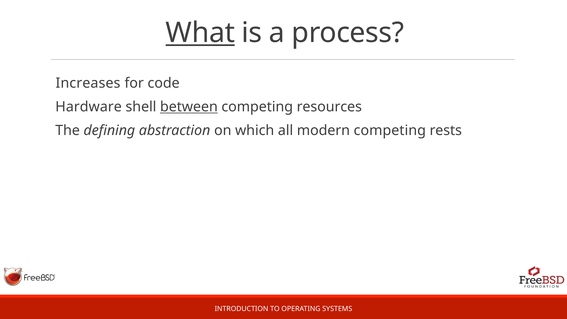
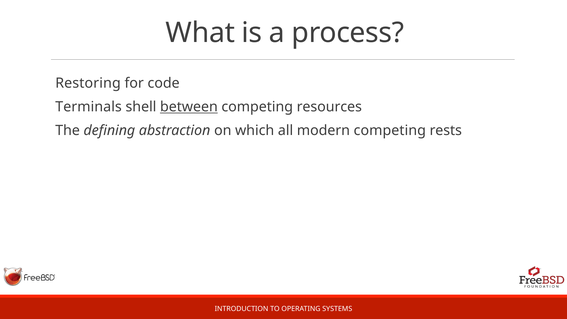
What underline: present -> none
Increases: Increases -> Restoring
Hardware: Hardware -> Terminals
